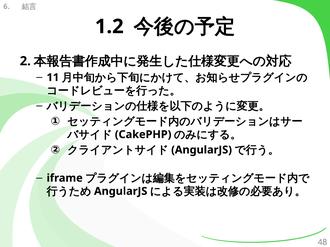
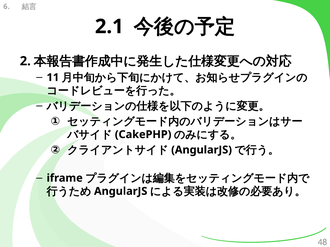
1.2: 1.2 -> 2.1
